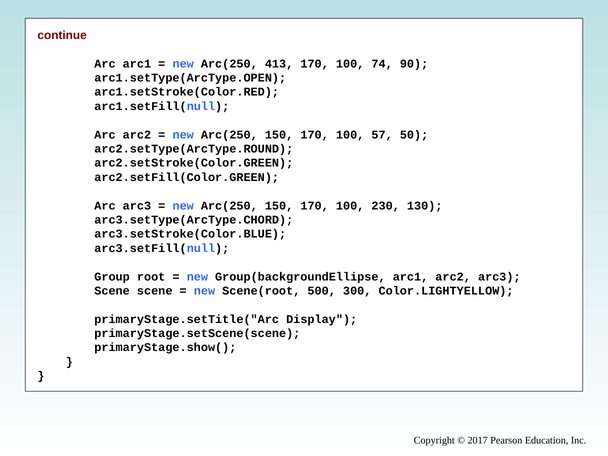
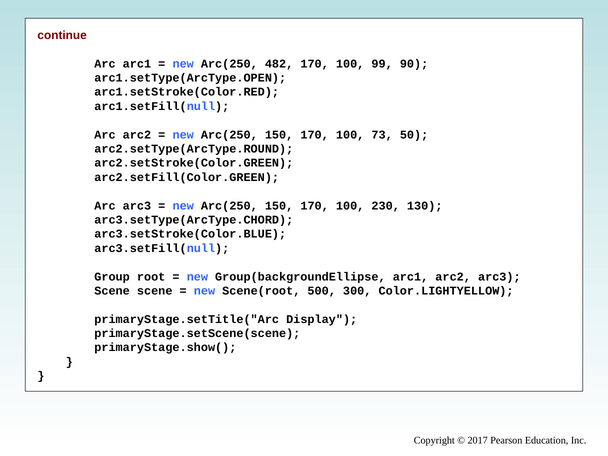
413: 413 -> 482
74: 74 -> 99
57: 57 -> 73
